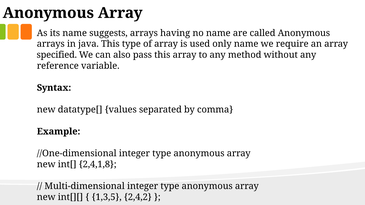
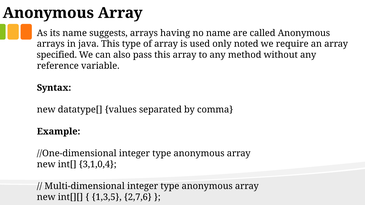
only name: name -> noted
2,4,1,8: 2,4,1,8 -> 3,1,0,4
2,4,2: 2,4,2 -> 2,7,6
